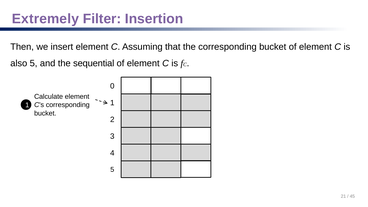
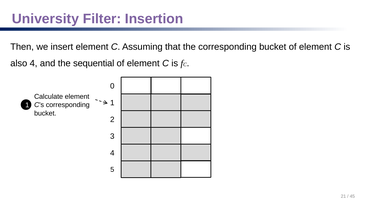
Extremely: Extremely -> University
also 5: 5 -> 4
